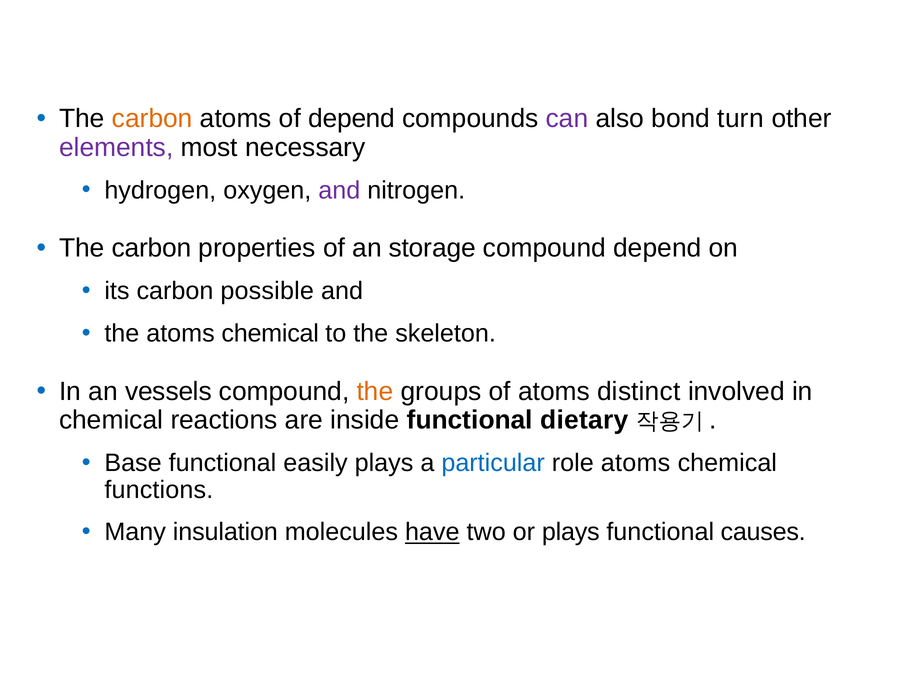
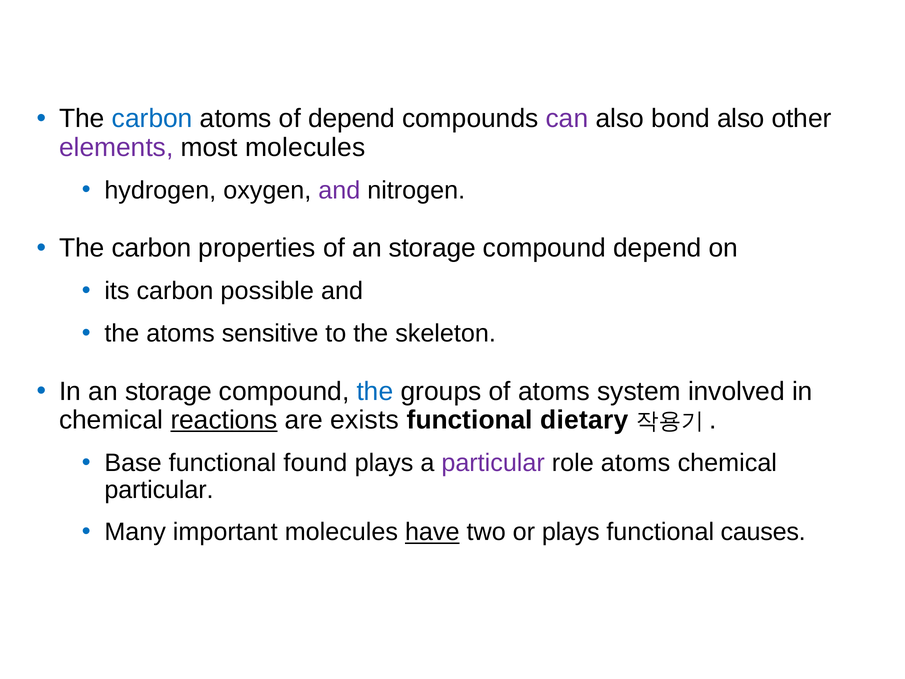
carbon at (152, 119) colour: orange -> blue
bond turn: turn -> also
most necessary: necessary -> molecules
the atoms chemical: chemical -> sensitive
In an vessels: vessels -> storage
the at (375, 391) colour: orange -> blue
distinct: distinct -> system
reactions underline: none -> present
inside: inside -> exists
easily: easily -> found
particular at (493, 463) colour: blue -> purple
functions at (159, 490): functions -> particular
insulation: insulation -> important
